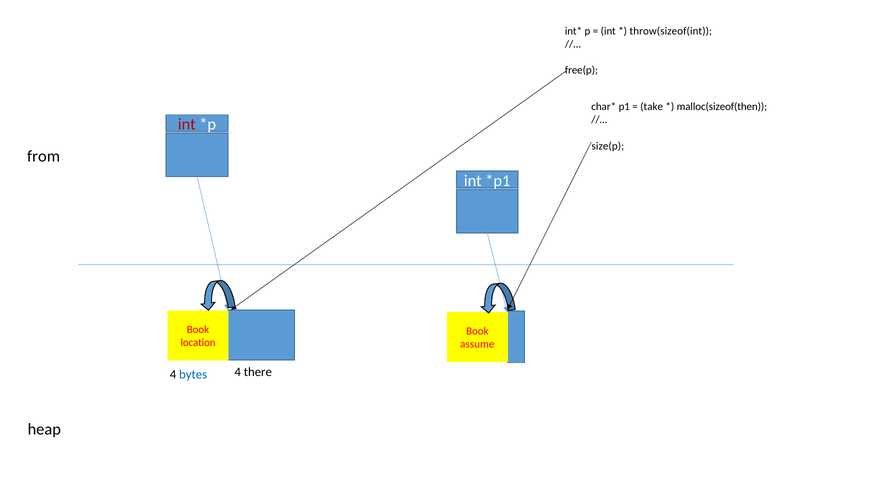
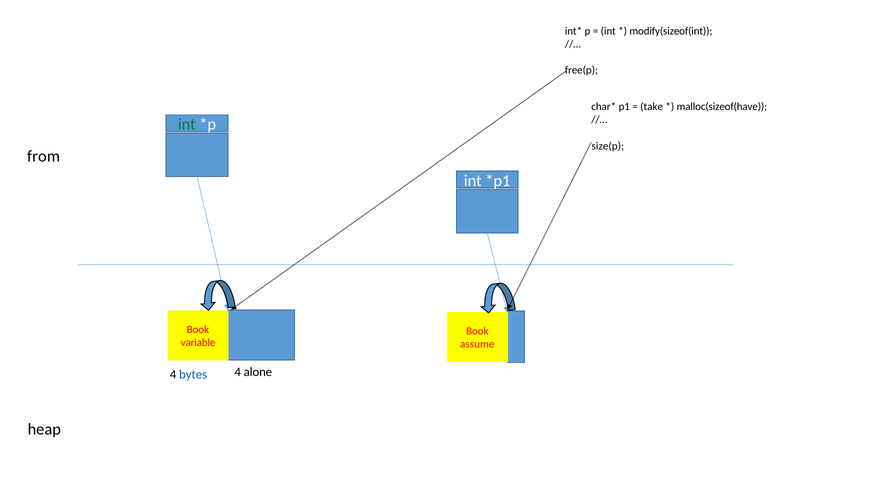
throw(sizeof(int: throw(sizeof(int -> modify(sizeof(int
malloc(sizeof(then: malloc(sizeof(then -> malloc(sizeof(have
int at (187, 124) colour: red -> green
location: location -> variable
there: there -> alone
